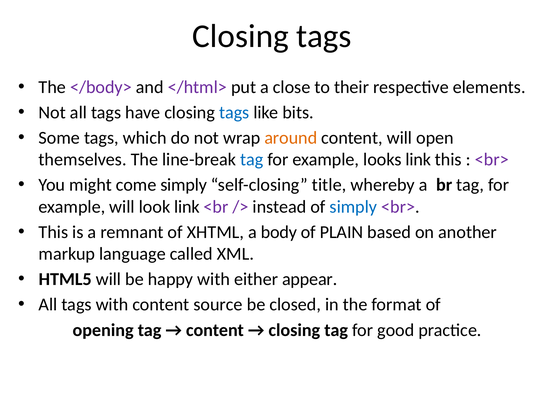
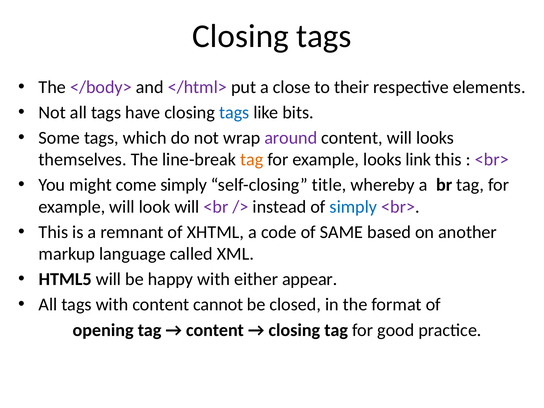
around colour: orange -> purple
will open: open -> looks
tag at (252, 160) colour: blue -> orange
look link: link -> will
body: body -> code
PLAIN: PLAIN -> SAME
source: source -> cannot
